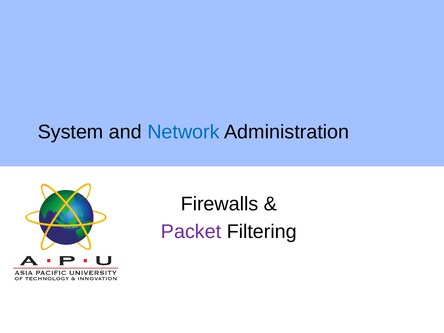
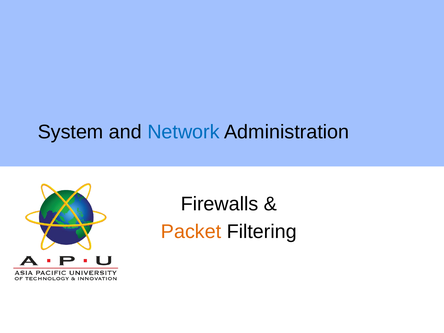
Packet colour: purple -> orange
